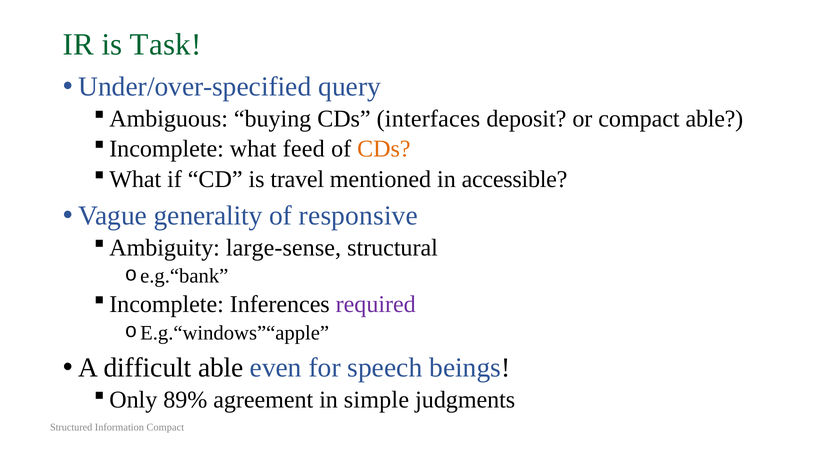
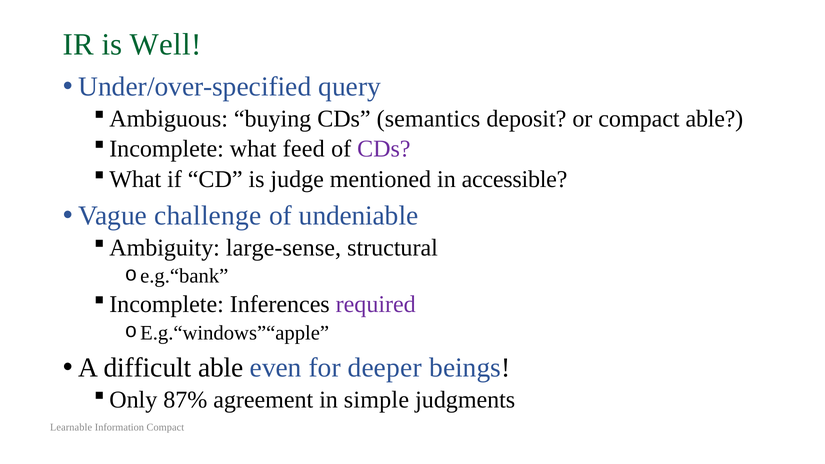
Task: Task -> Well
interfaces: interfaces -> semantics
CDs at (384, 149) colour: orange -> purple
travel: travel -> judge
generality: generality -> challenge
responsive: responsive -> undeniable
speech: speech -> deeper
89%: 89% -> 87%
Structured: Structured -> Learnable
